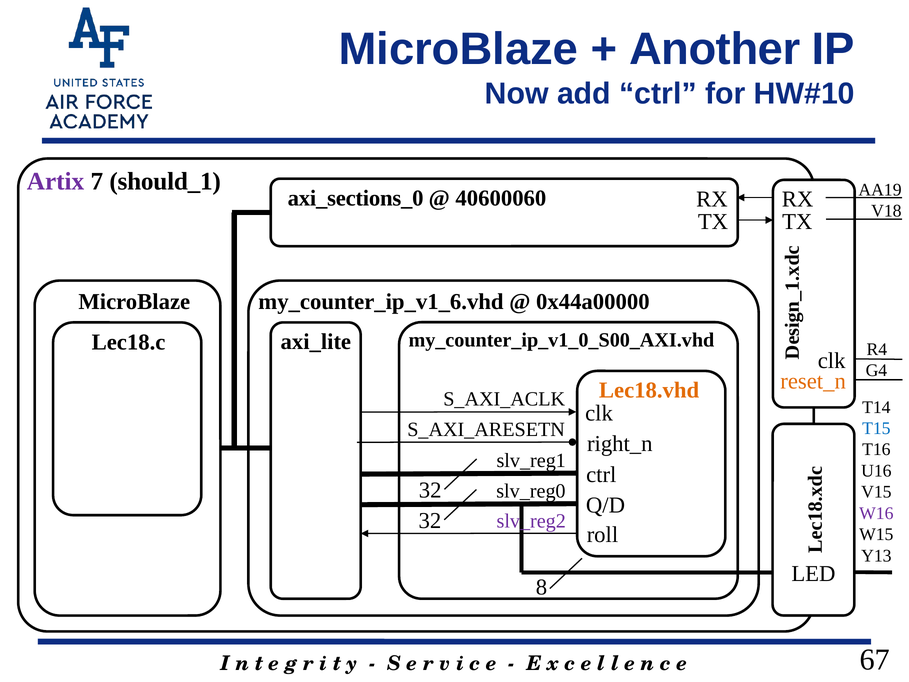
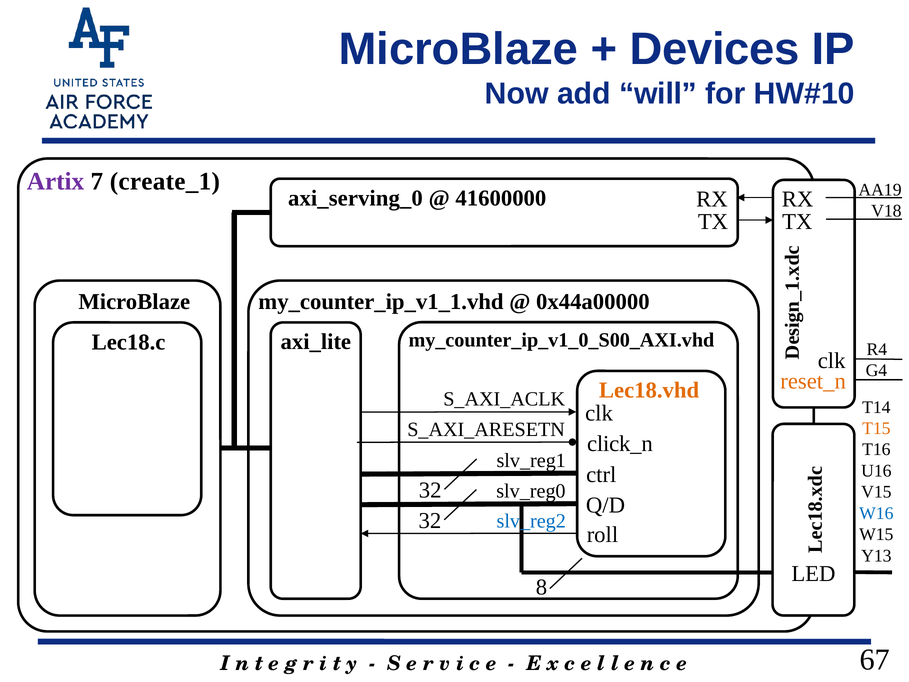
Another: Another -> Devices
add ctrl: ctrl -> will
should_1: should_1 -> create_1
axi_sections_0: axi_sections_0 -> axi_serving_0
40600060: 40600060 -> 41600000
my_counter_ip_v1_6.vhd: my_counter_ip_v1_6.vhd -> my_counter_ip_v1_1.vhd
T15 colour: blue -> orange
right_n: right_n -> click_n
W16 colour: purple -> blue
slv_reg2 colour: purple -> blue
